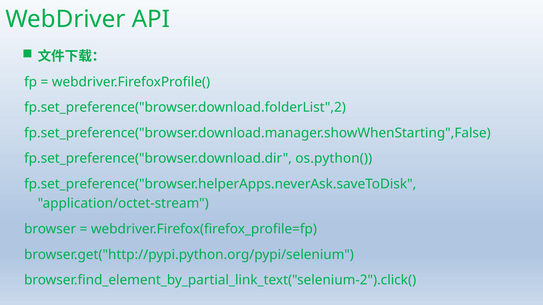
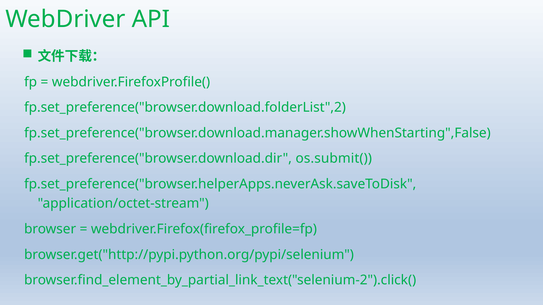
os.python(: os.python( -> os.submit(
